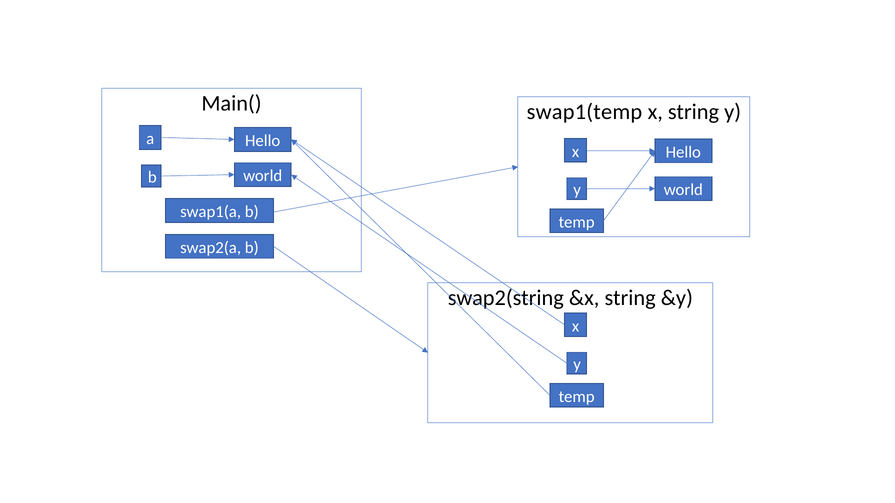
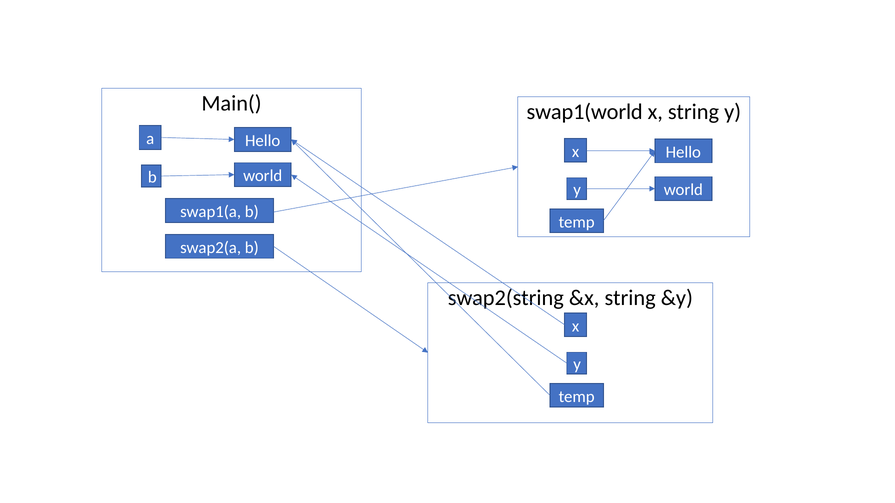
swap1(temp: swap1(temp -> swap1(world
